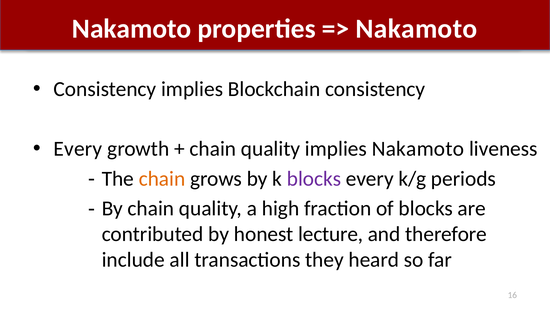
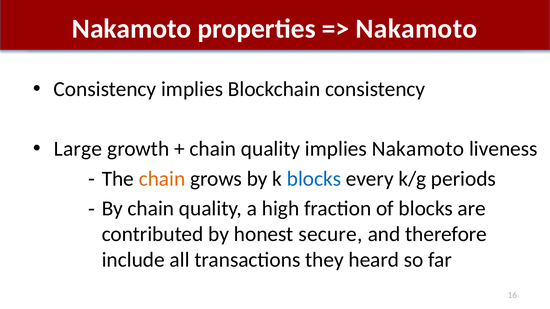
Every at (78, 149): Every -> Large
blocks at (314, 179) colour: purple -> blue
lecture: lecture -> secure
